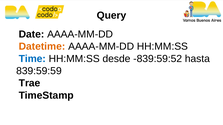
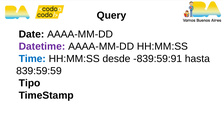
Datetime colour: orange -> purple
-839:59:52: -839:59:52 -> -839:59:91
Trae: Trae -> Tipo
